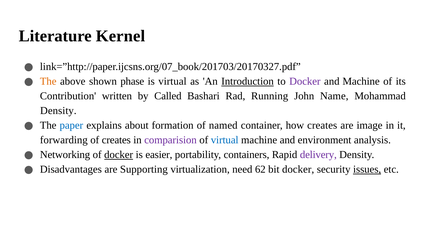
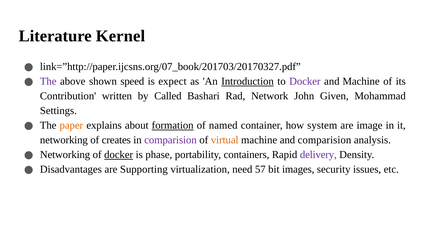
The at (48, 81) colour: orange -> purple
phase: phase -> speed
is virtual: virtual -> expect
Running: Running -> Network
Name: Name -> Given
Density at (58, 111): Density -> Settings
paper colour: blue -> orange
formation underline: none -> present
how creates: creates -> system
forwarding at (64, 140): forwarding -> networking
virtual at (225, 140) colour: blue -> orange
and environment: environment -> comparision
easier: easier -> phase
62: 62 -> 57
bit docker: docker -> images
issues underline: present -> none
